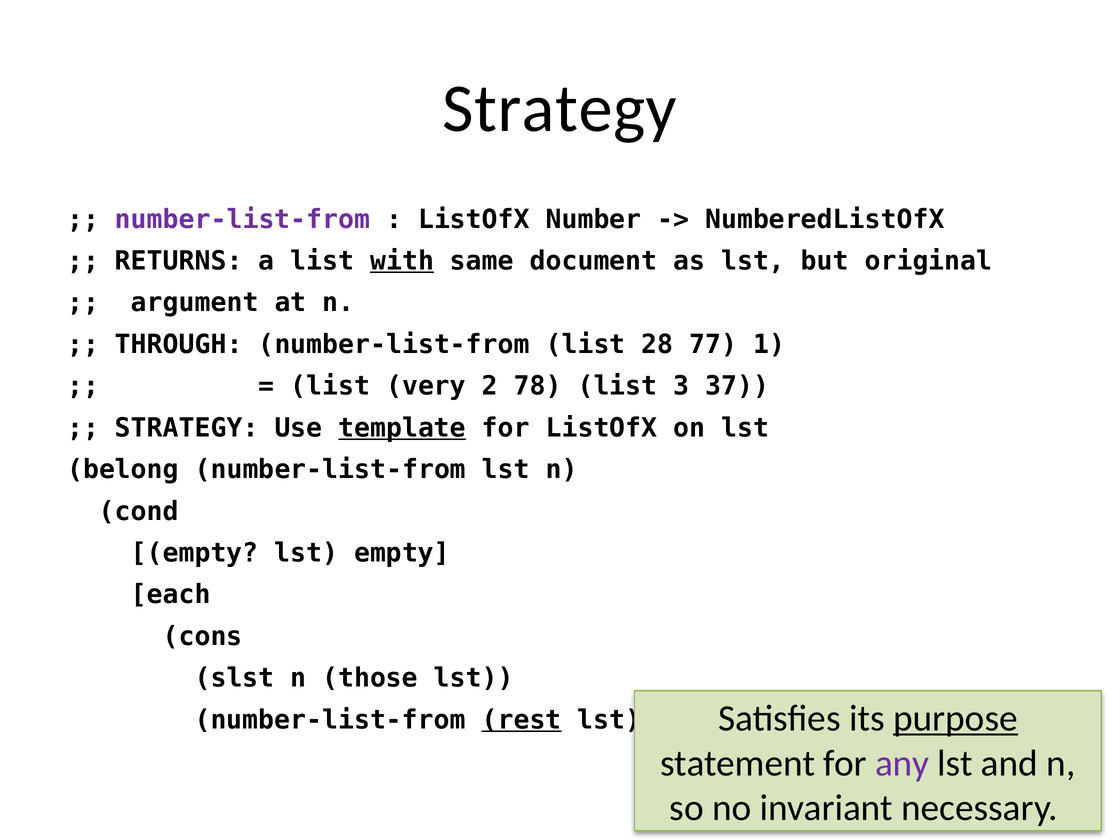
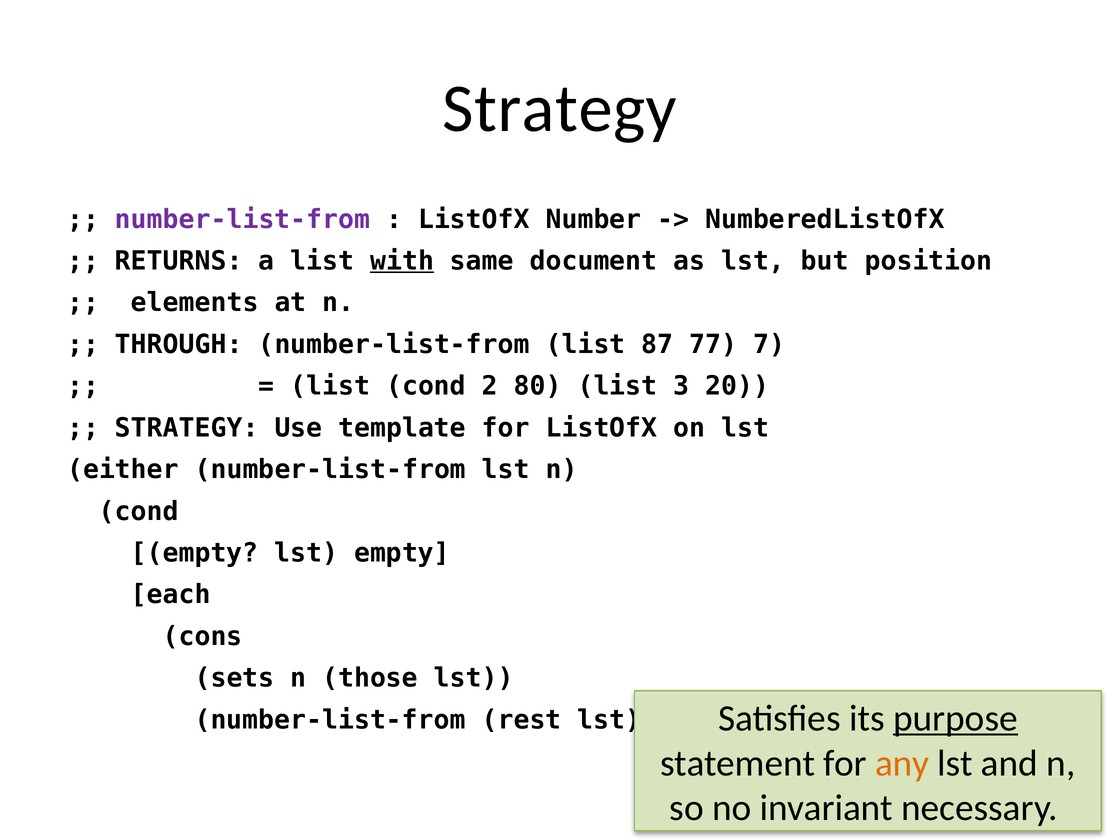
original: original -> position
argument: argument -> elements
28: 28 -> 87
77 1: 1 -> 7
list very: very -> cond
78: 78 -> 80
37: 37 -> 20
template underline: present -> none
belong: belong -> either
slst: slst -> sets
rest underline: present -> none
any colour: purple -> orange
